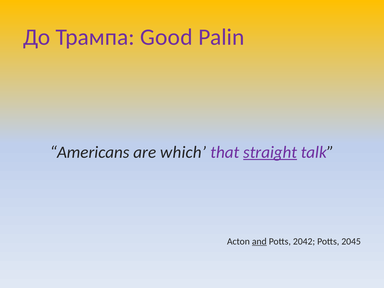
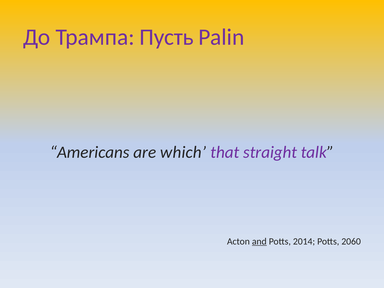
Good: Good -> Пусть
straight underline: present -> none
2042: 2042 -> 2014
2045: 2045 -> 2060
